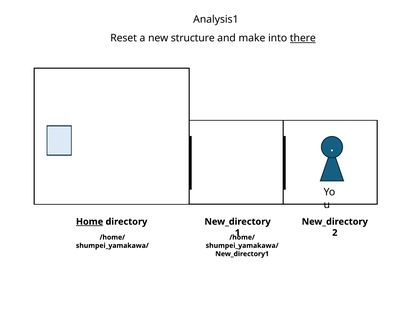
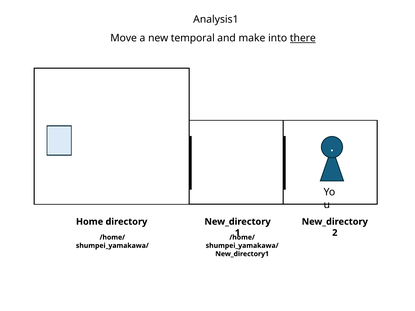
Reset: Reset -> Move
structure: structure -> temporal
Home underline: present -> none
